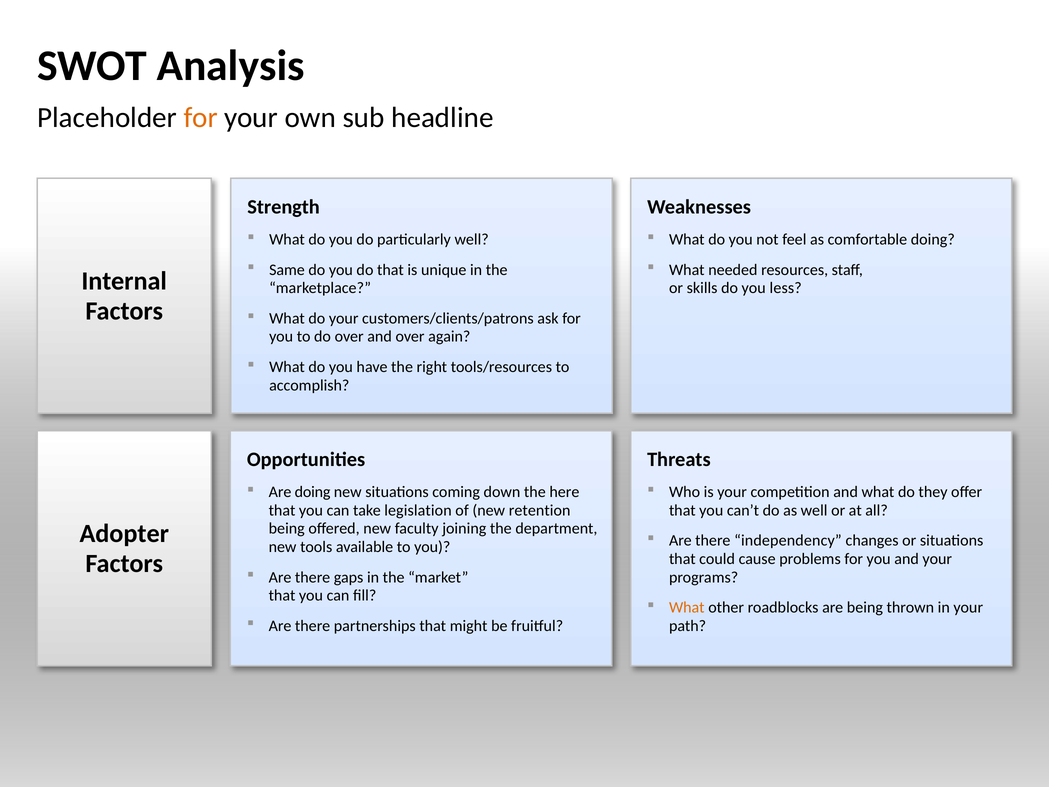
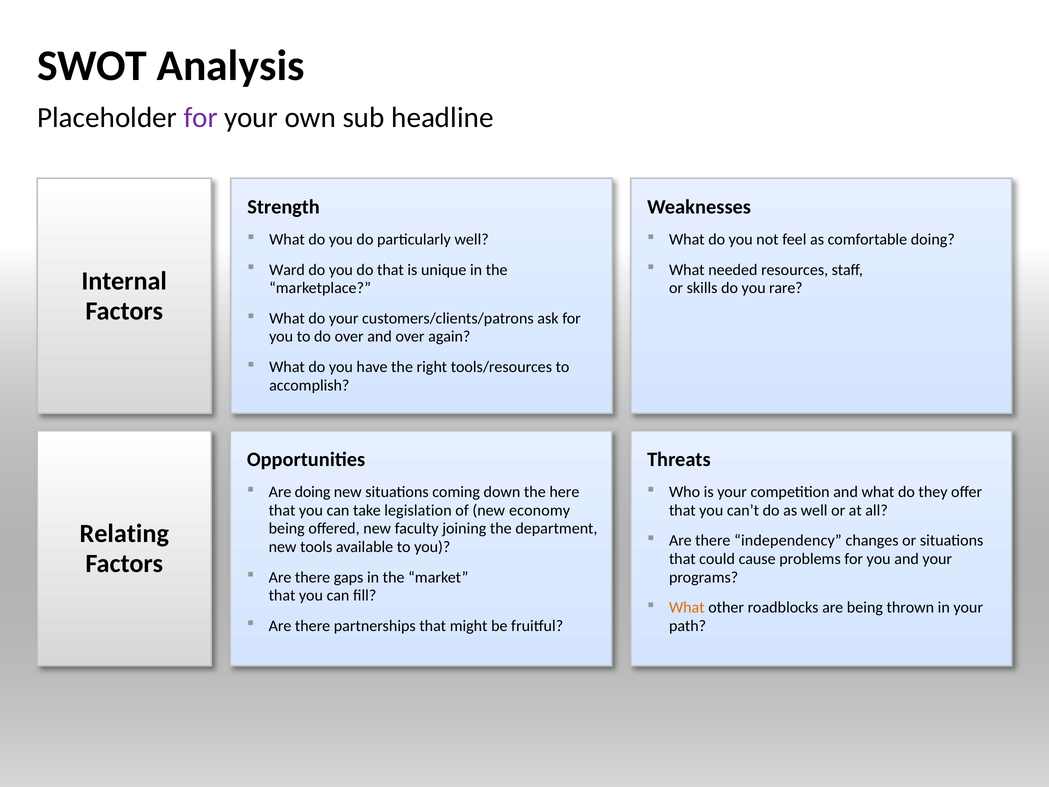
for at (201, 118) colour: orange -> purple
Same: Same -> Ward
less: less -> rare
retention: retention -> economy
Adopter: Adopter -> Relating
